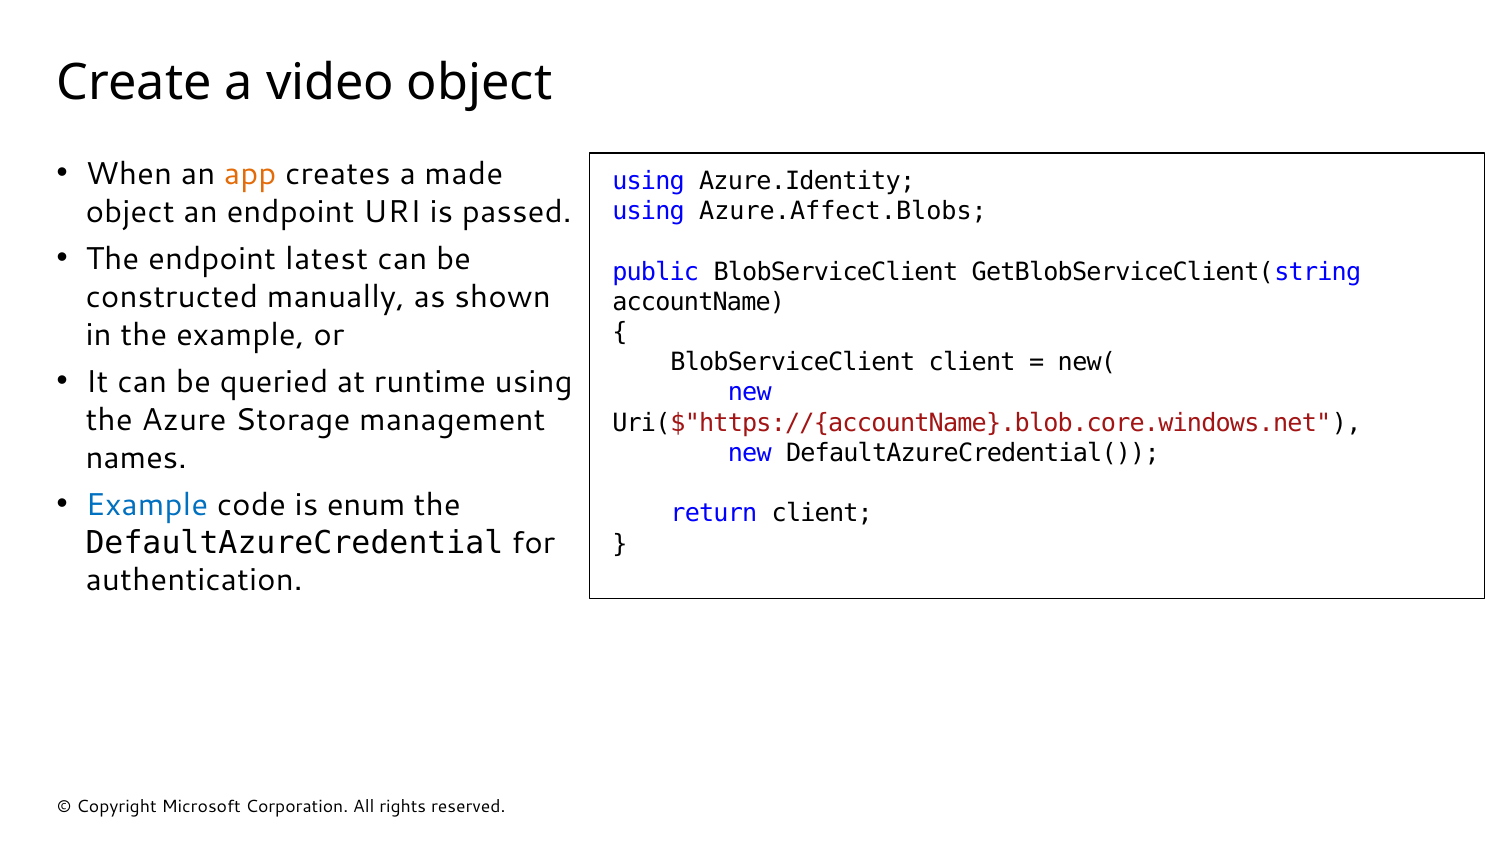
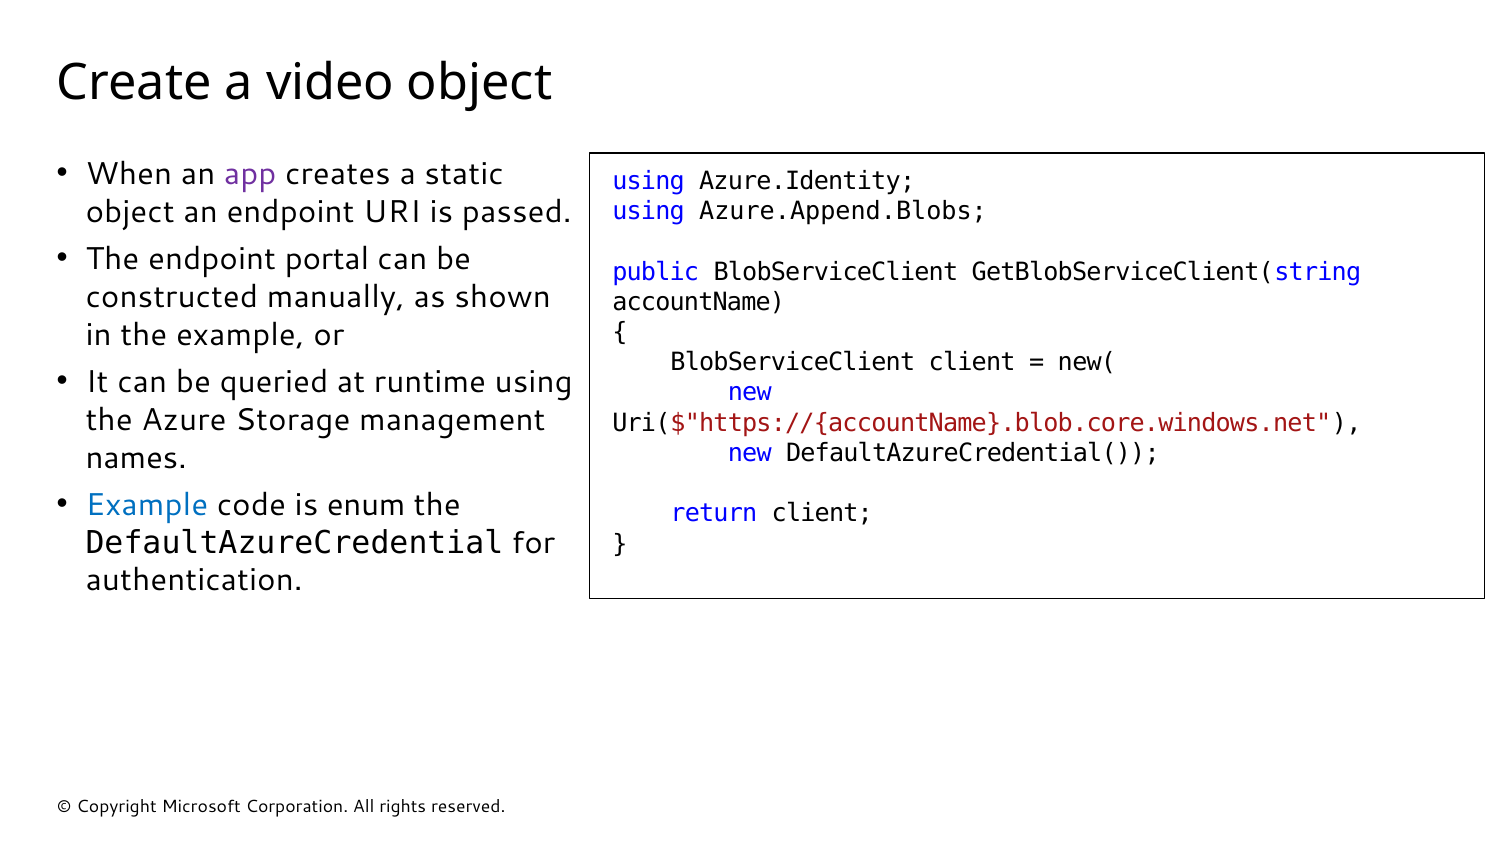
app colour: orange -> purple
made: made -> static
Azure.Affect.Blobs: Azure.Affect.Blobs -> Azure.Append.Blobs
latest: latest -> portal
